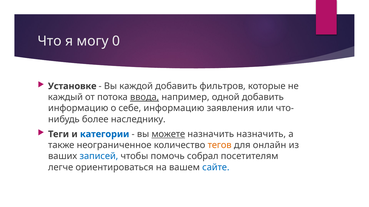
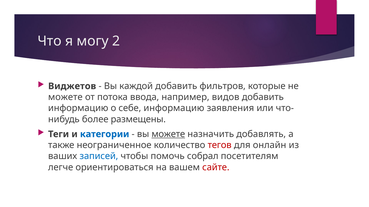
0: 0 -> 2
Установке: Установке -> Виджетов
каждый at (65, 97): каждый -> можете
ввода underline: present -> none
одной: одной -> видов
наследнику: наследнику -> размещены
назначить назначить: назначить -> добавлять
тегов colour: orange -> red
сайте colour: blue -> red
